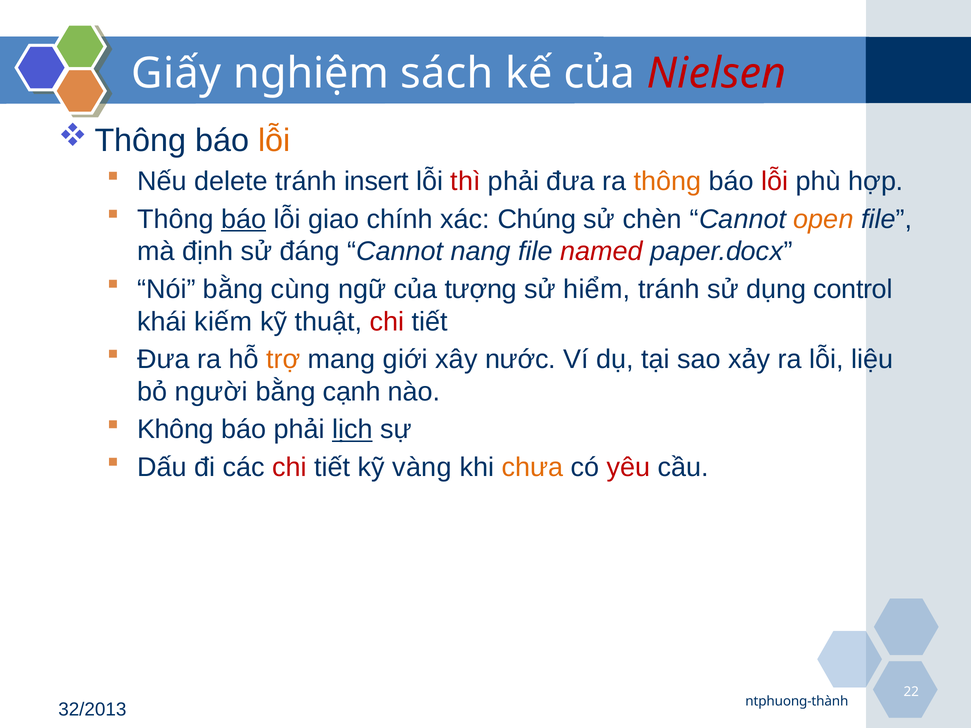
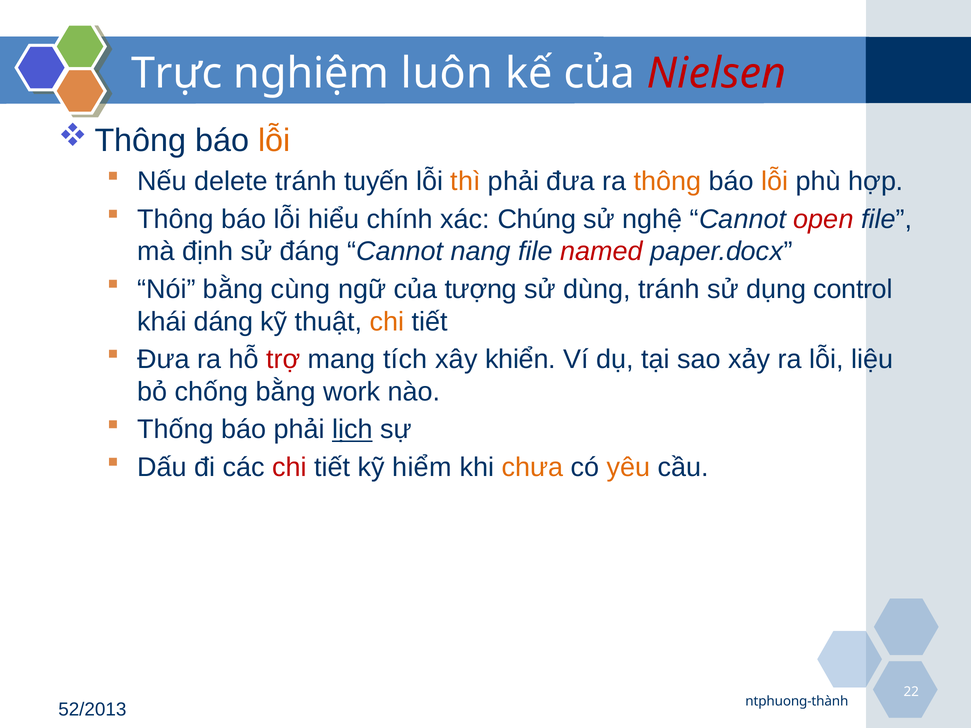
Giấy: Giấy -> Trực
sách: sách -> luôn
insert: insert -> tuyến
thì colour: red -> orange
lỗi at (775, 181) colour: red -> orange
báo at (244, 219) underline: present -> none
giao: giao -> hiểu
chèn: chèn -> nghệ
open colour: orange -> red
hiểm: hiểm -> dùng
kiếm: kiếm -> dáng
chi at (387, 322) colour: red -> orange
trợ colour: orange -> red
giới: giới -> tích
nước: nước -> khiển
người: người -> chống
cạnh: cạnh -> work
Không: Không -> Thống
vàng: vàng -> hiểm
yêu colour: red -> orange
32/2013: 32/2013 -> 52/2013
